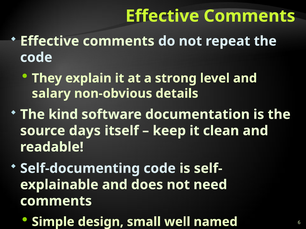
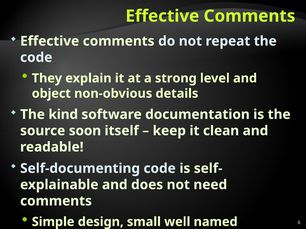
salary: salary -> object
days: days -> soon
